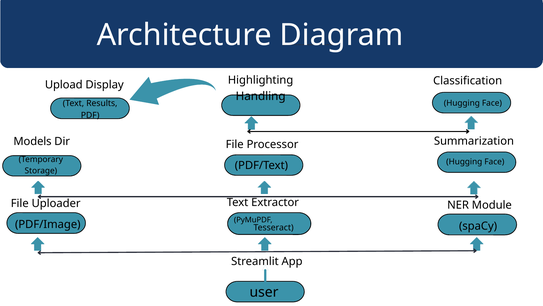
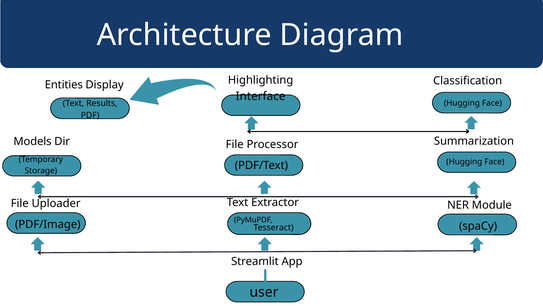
Upload: Upload -> Entities
Handling: Handling -> Interface
